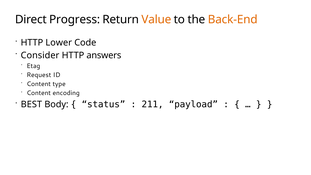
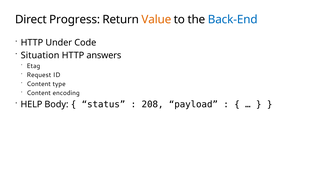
Back-End colour: orange -> blue
Lower: Lower -> Under
Consider: Consider -> Situation
BEST: BEST -> HELP
211: 211 -> 208
